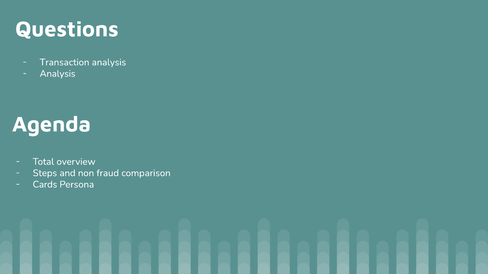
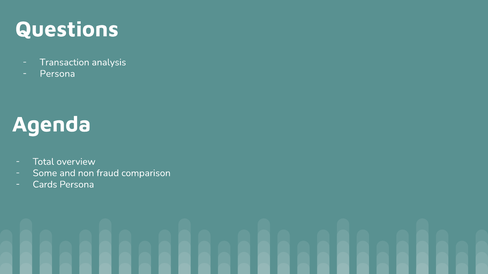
Analysis at (58, 74): Analysis -> Persona
Steps: Steps -> Some
